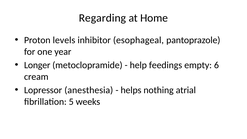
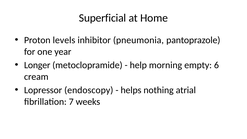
Regarding: Regarding -> Superficial
esophageal: esophageal -> pneumonia
feedings: feedings -> morning
anesthesia: anesthesia -> endoscopy
5: 5 -> 7
